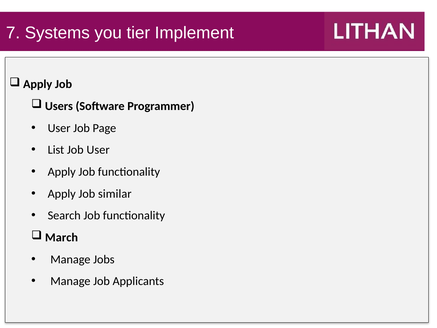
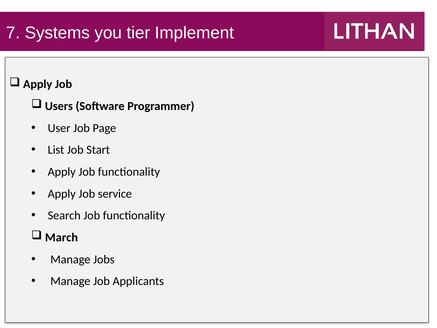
Job User: User -> Start
similar: similar -> service
